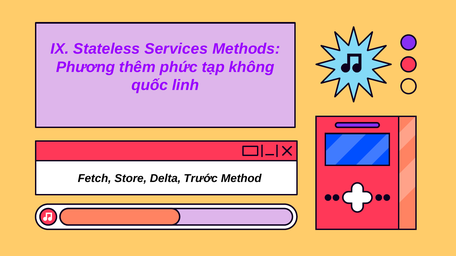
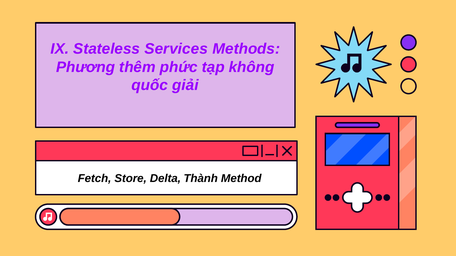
linh: linh -> giải
Trước: Trước -> Thành
